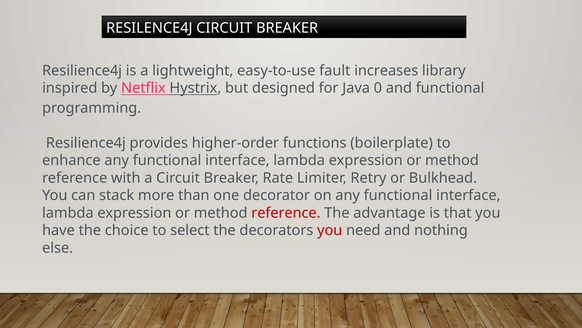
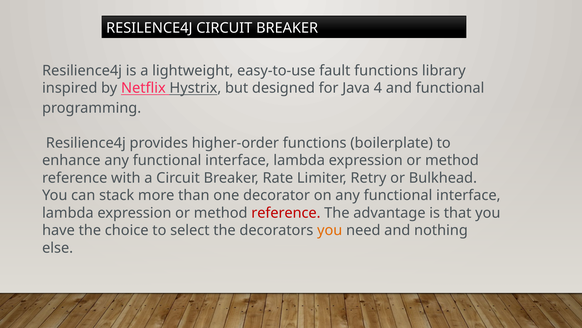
fault increases: increases -> functions
0: 0 -> 4
you at (330, 230) colour: red -> orange
